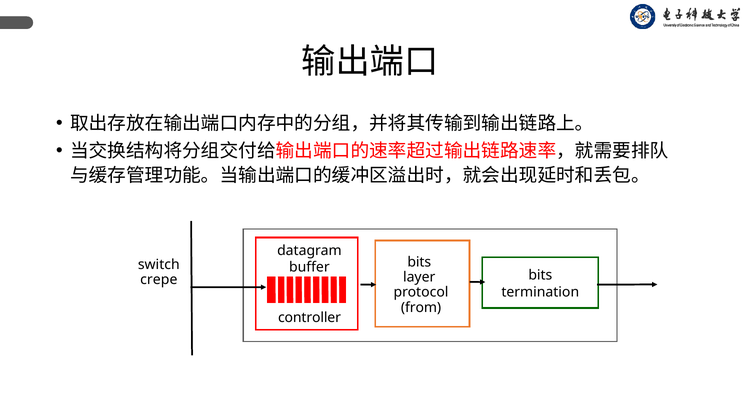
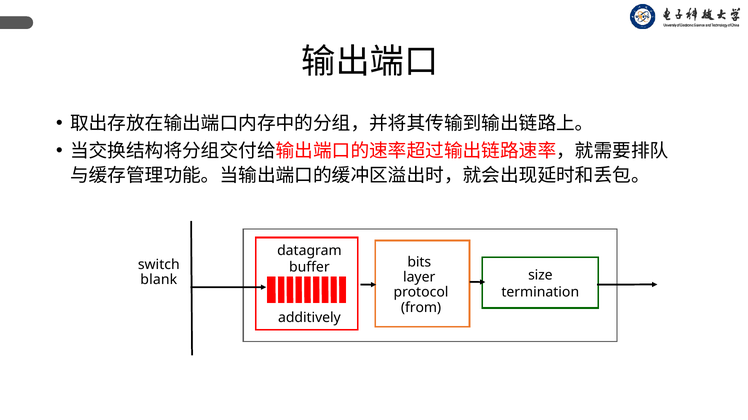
bits at (540, 276): bits -> size
crepe: crepe -> blank
controller: controller -> additively
